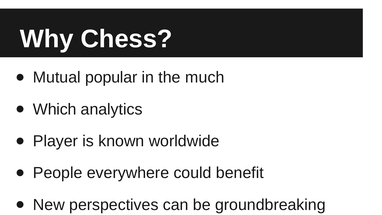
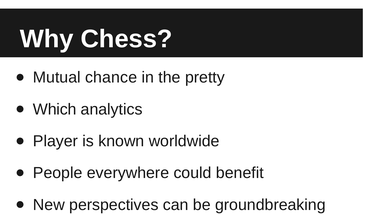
popular: popular -> chance
much: much -> pretty
